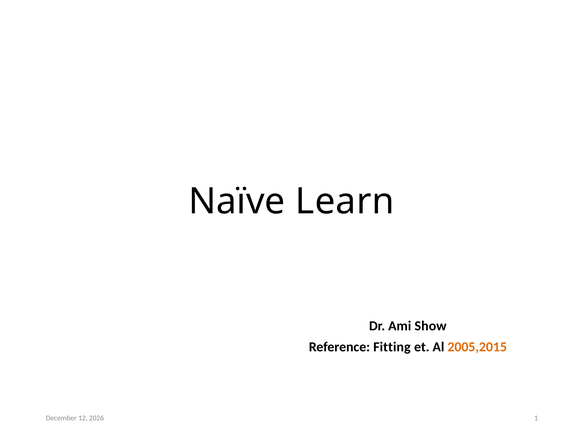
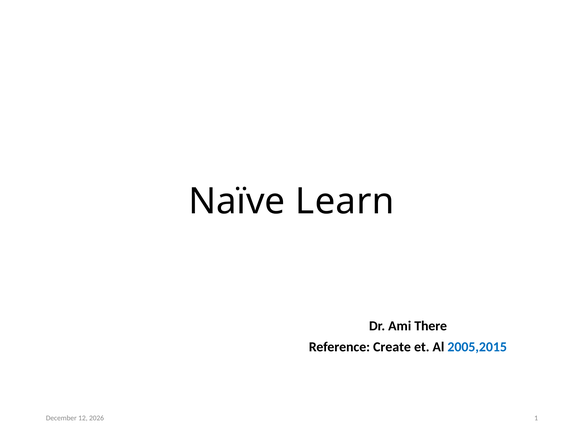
Show: Show -> There
Fitting: Fitting -> Create
2005,2015 colour: orange -> blue
